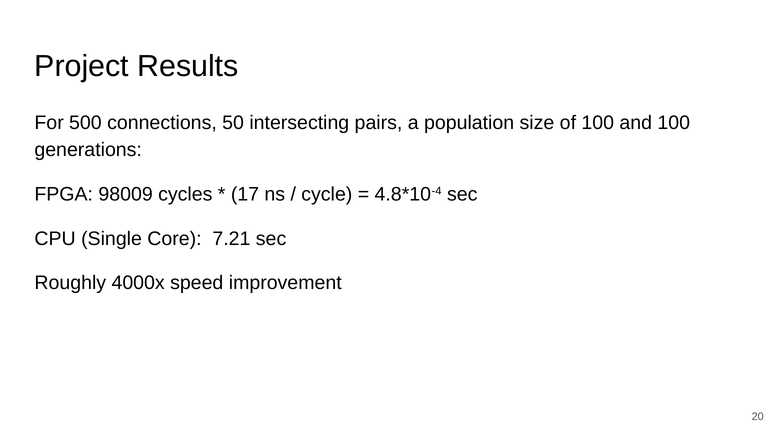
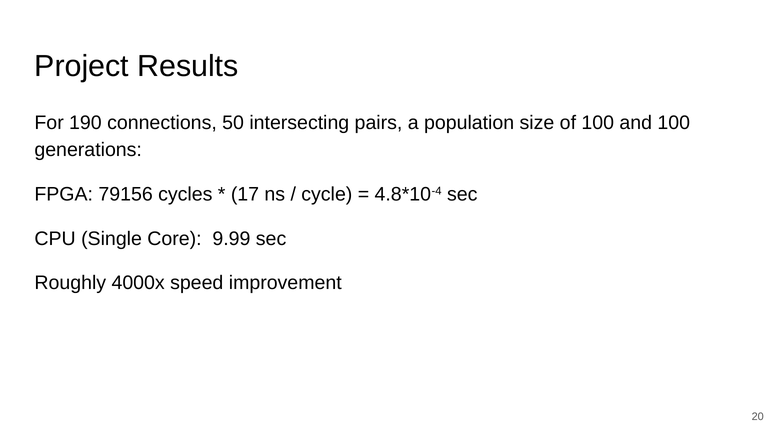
500: 500 -> 190
98009: 98009 -> 79156
7.21: 7.21 -> 9.99
